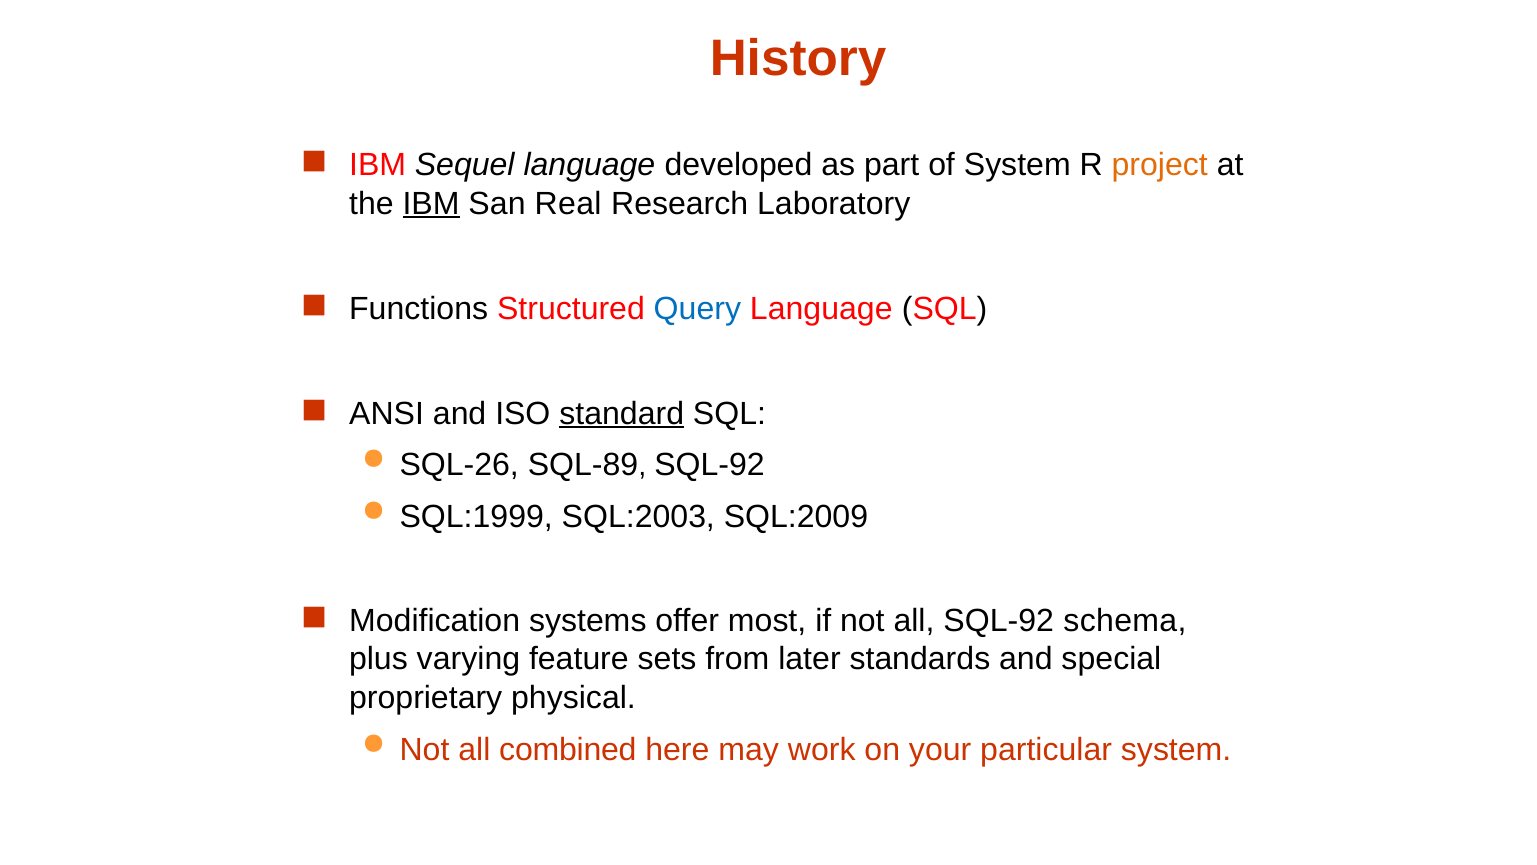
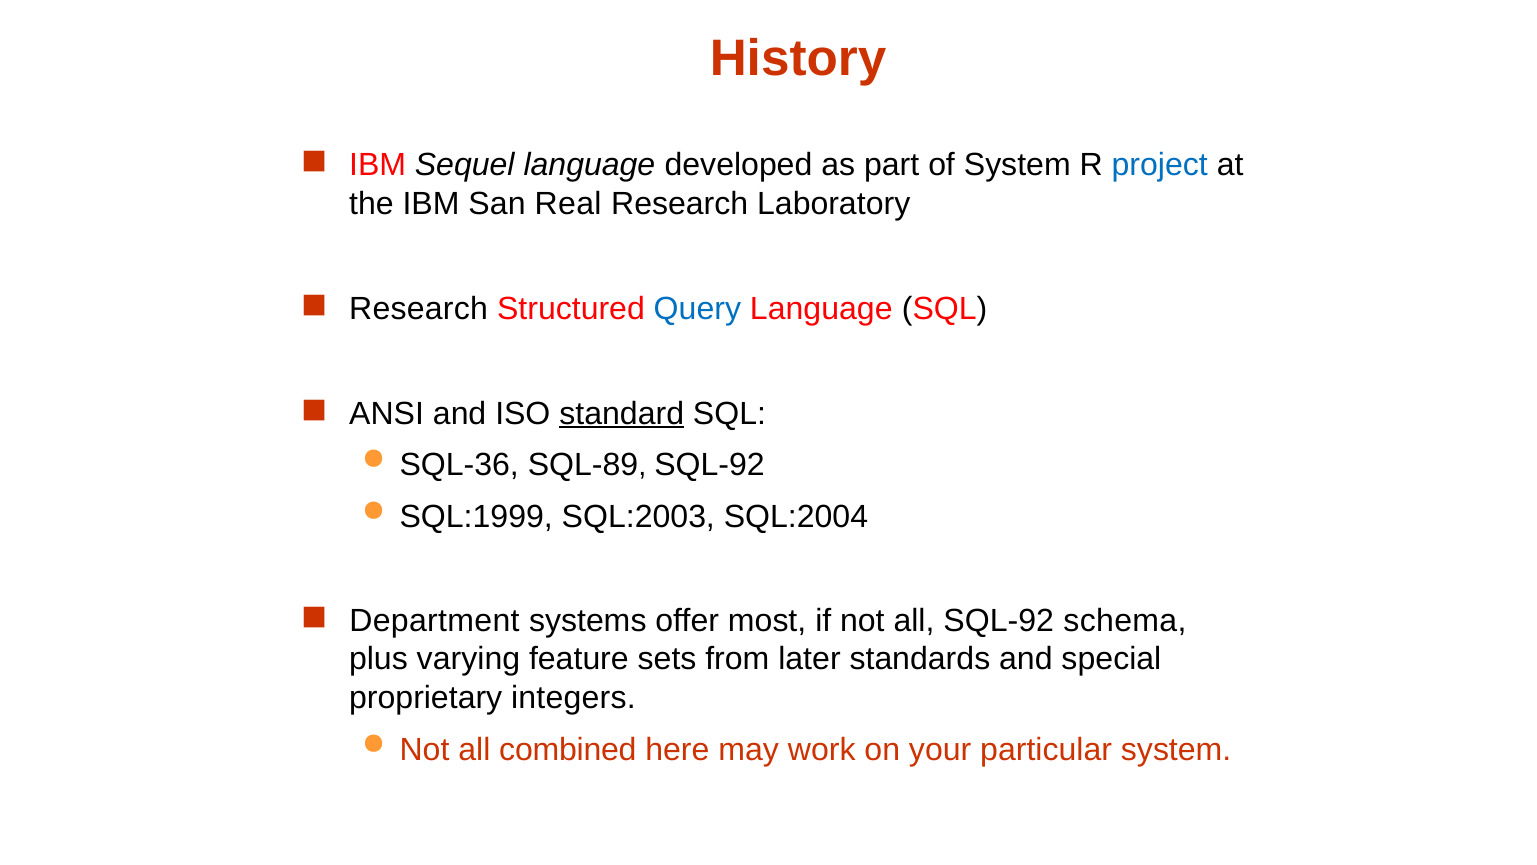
project colour: orange -> blue
IBM at (431, 203) underline: present -> none
Functions at (419, 308): Functions -> Research
SQL-26: SQL-26 -> SQL-36
SQL:2009: SQL:2009 -> SQL:2004
Modification: Modification -> Department
physical: physical -> integers
